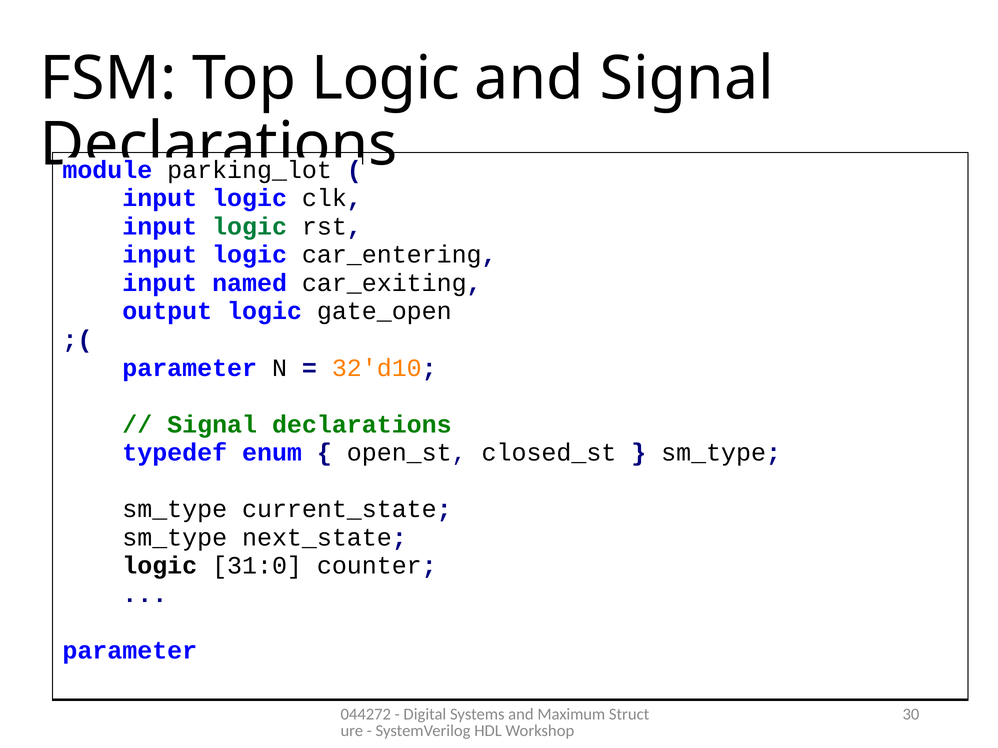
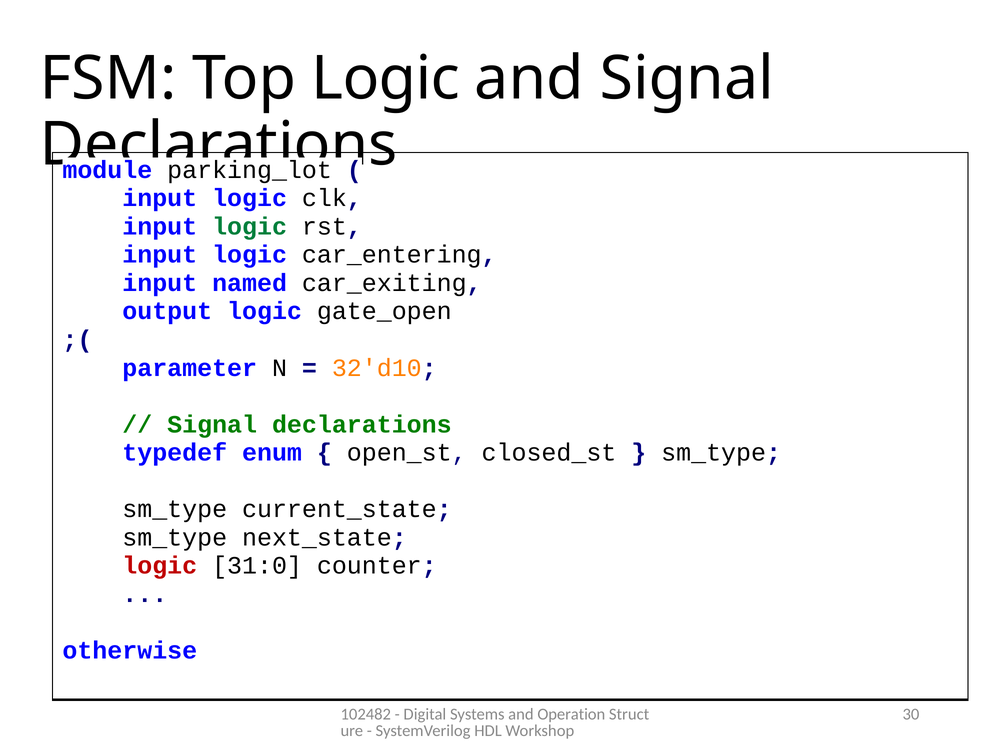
logic at (160, 566) colour: black -> red
parameter at (130, 651): parameter -> otherwise
044272: 044272 -> 102482
Maximum: Maximum -> Operation
